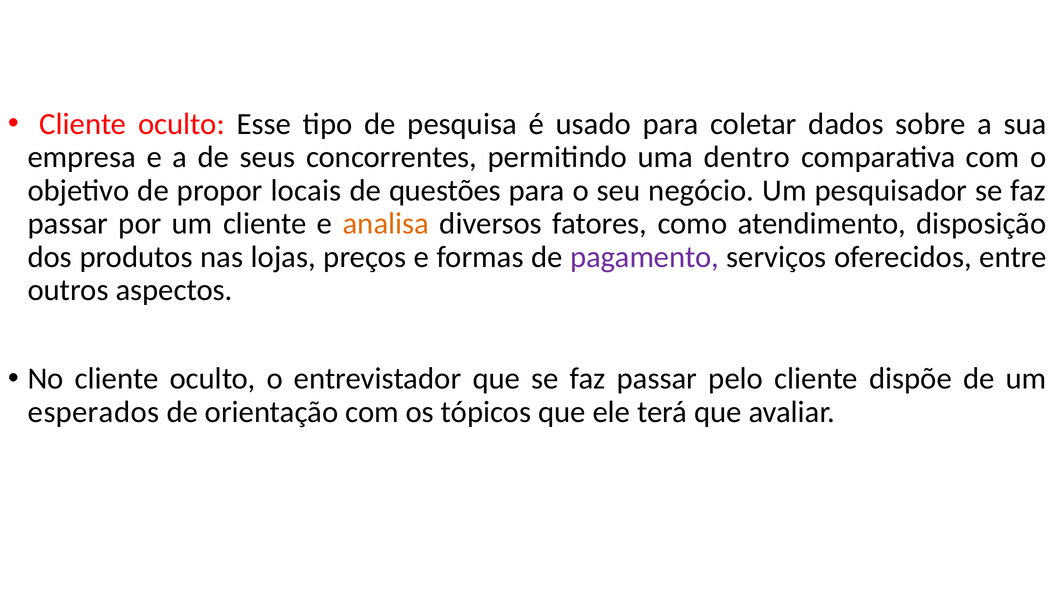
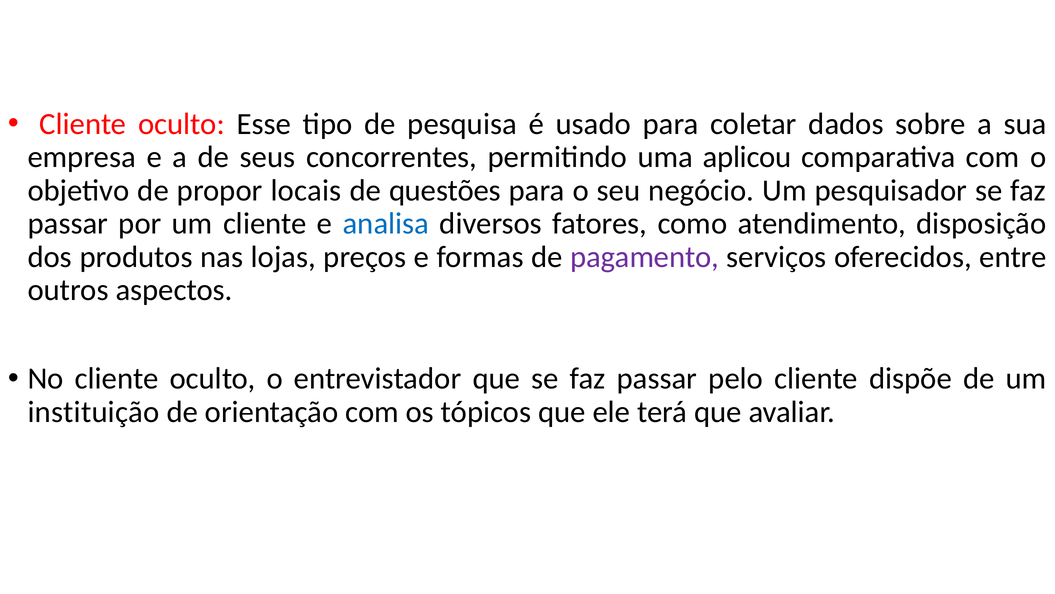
dentro: dentro -> aplicou
analisa colour: orange -> blue
esperados: esperados -> instituição
